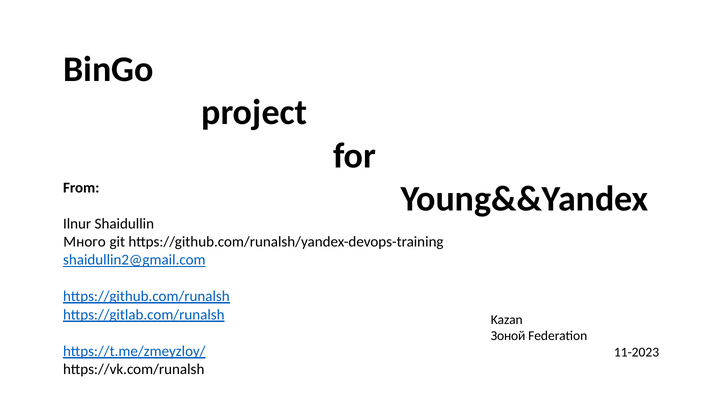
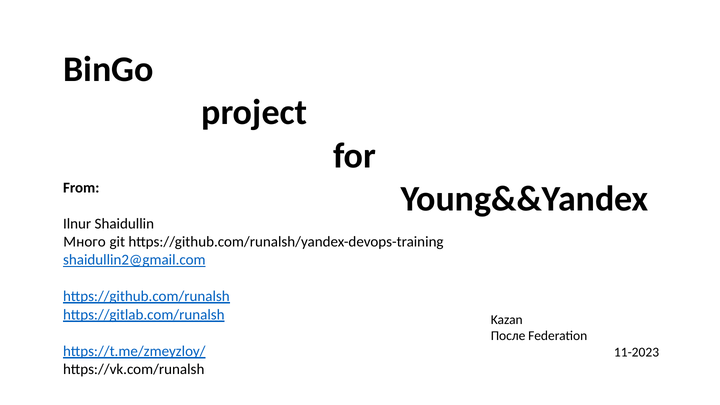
Зоной: Зоной -> После
